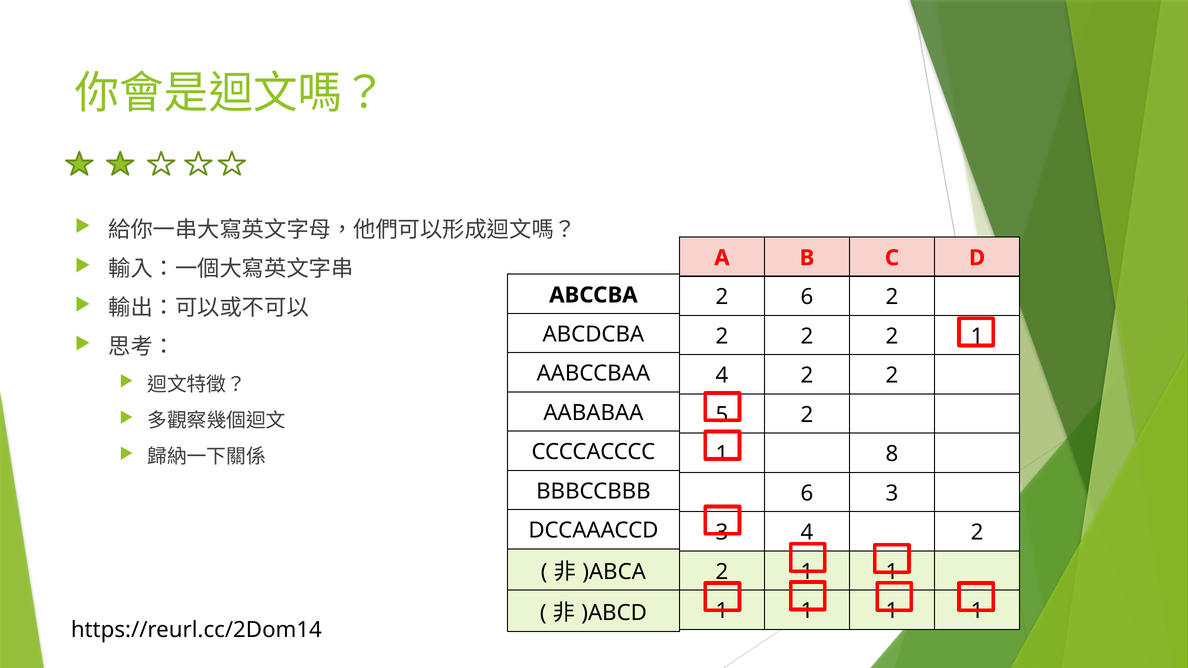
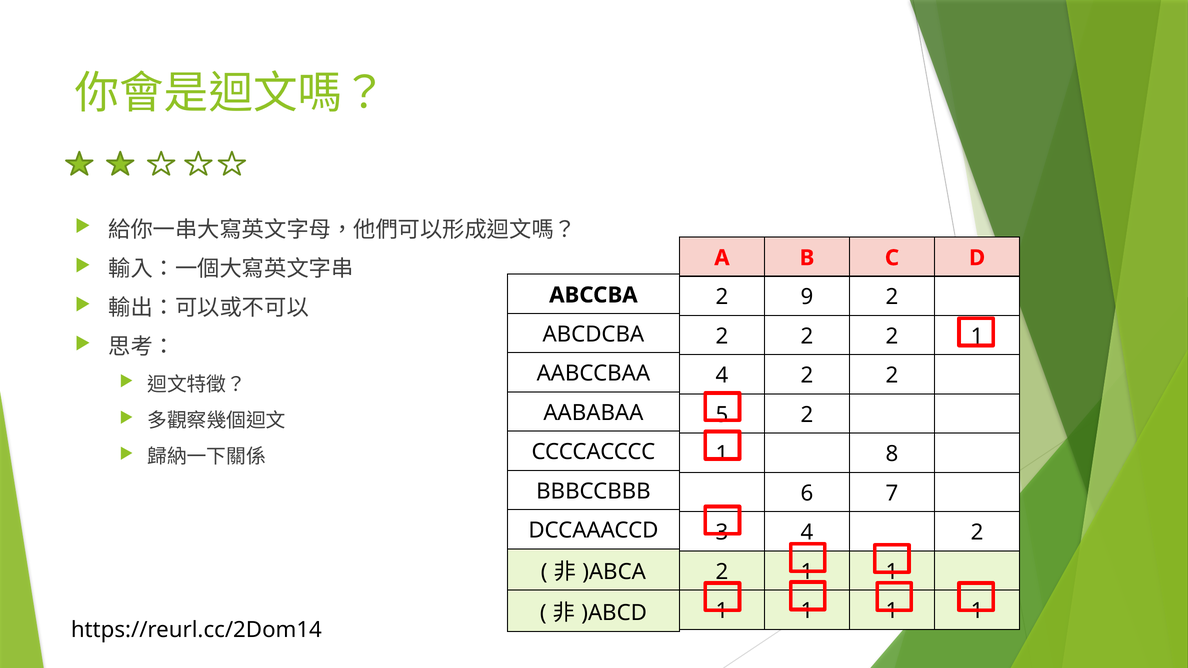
2 6: 6 -> 9
6 3: 3 -> 7
